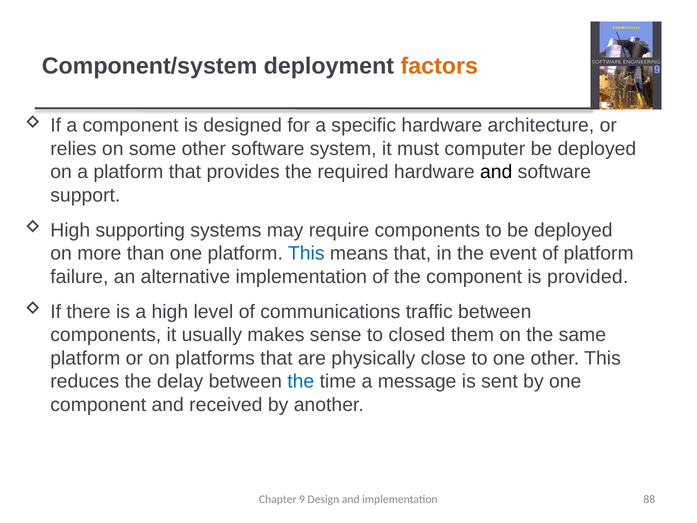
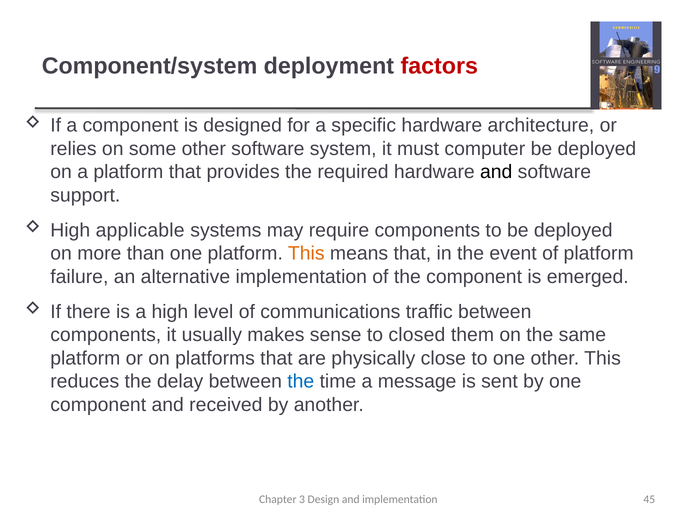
factors colour: orange -> red
supporting: supporting -> applicable
This at (306, 253) colour: blue -> orange
provided: provided -> emerged
9: 9 -> 3
88: 88 -> 45
